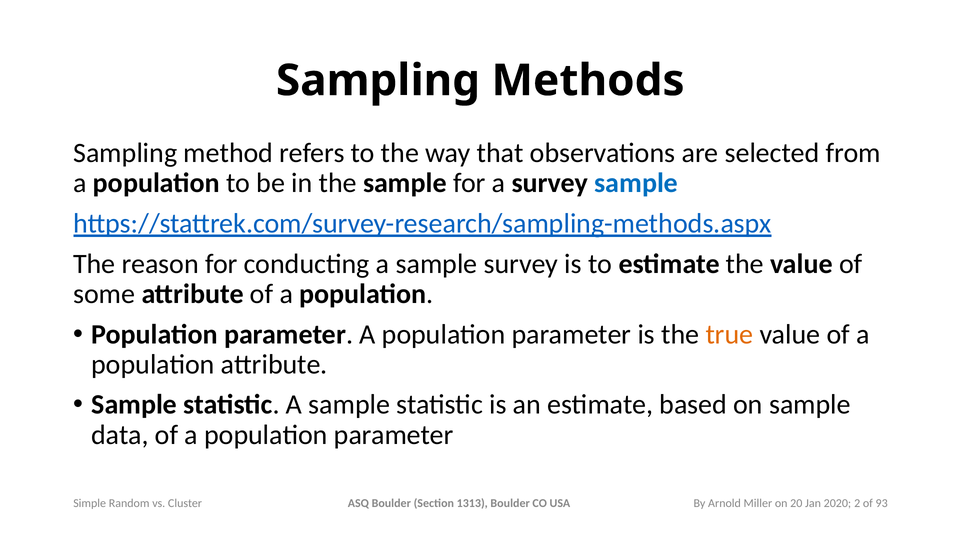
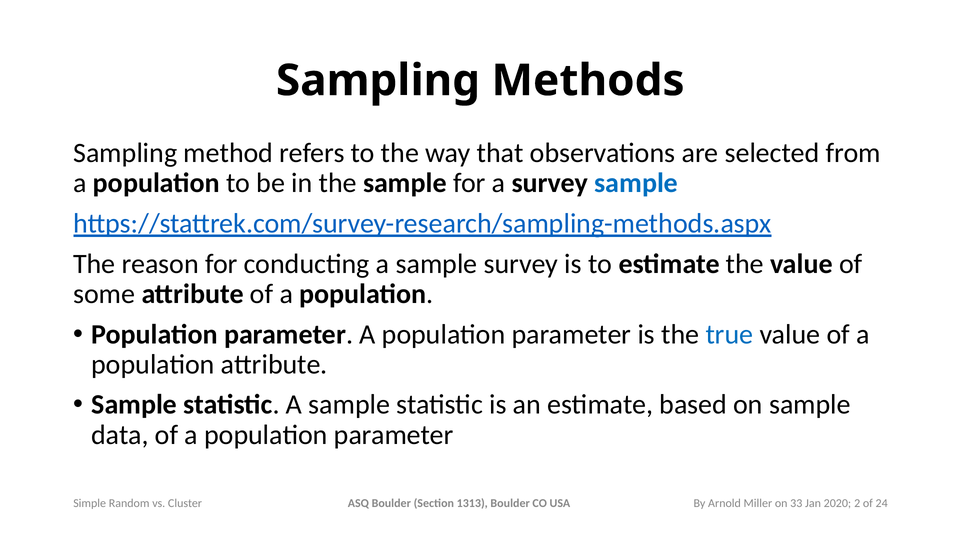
true colour: orange -> blue
20: 20 -> 33
93: 93 -> 24
